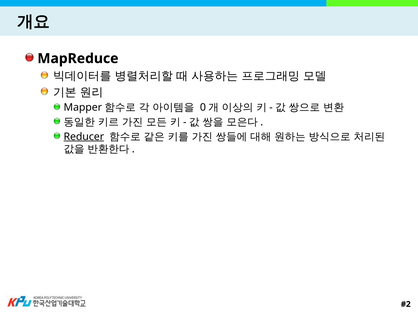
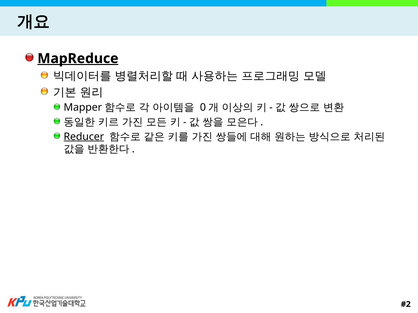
MapReduce underline: none -> present
